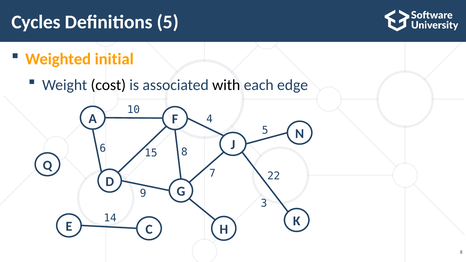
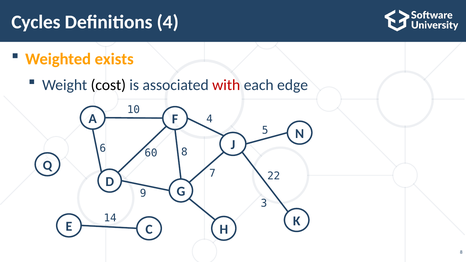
Definitions 5: 5 -> 4
initial: initial -> exists
with colour: black -> red
15: 15 -> 60
